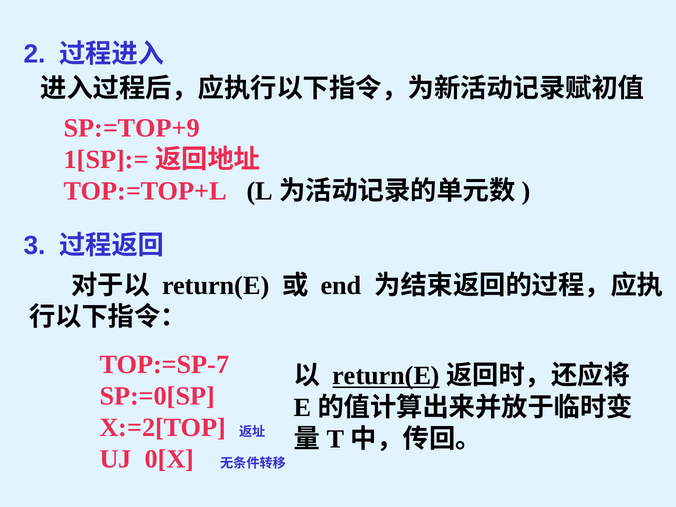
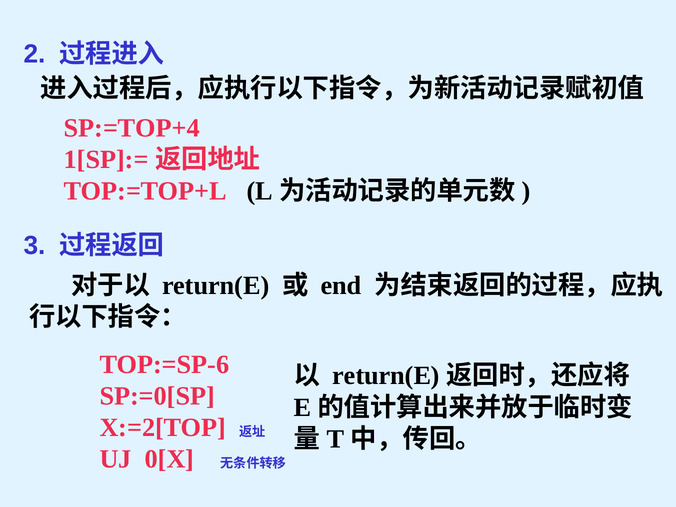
SP:=TOP+9: SP:=TOP+9 -> SP:=TOP+4
TOP:=SP-7: TOP:=SP-7 -> TOP:=SP-6
return(E underline: present -> none
